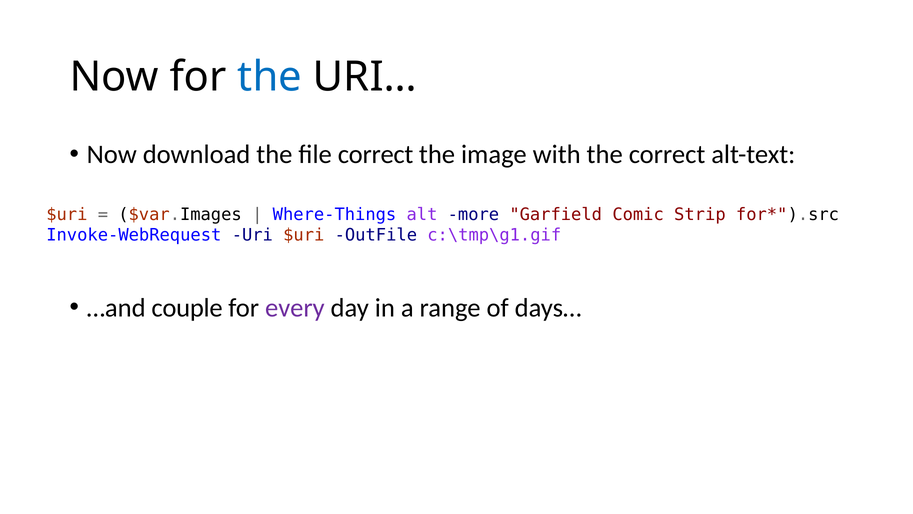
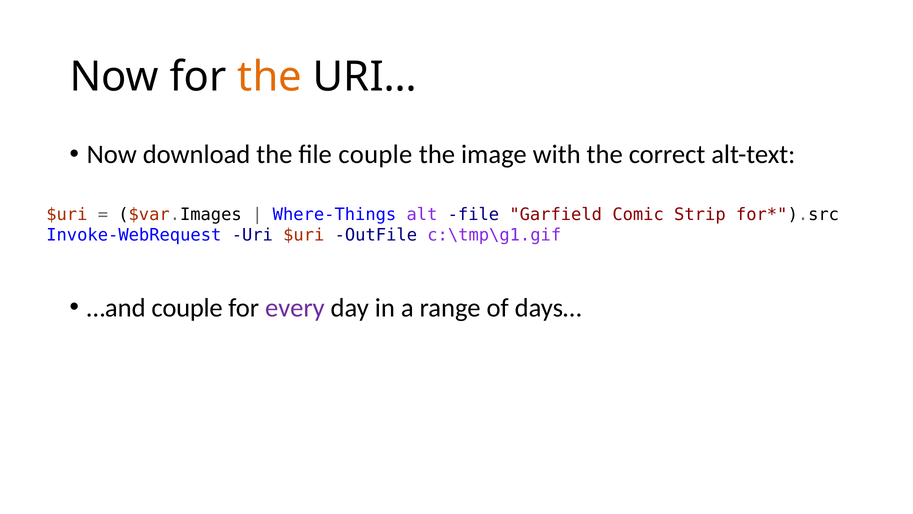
the at (270, 77) colour: blue -> orange
file correct: correct -> couple
alt more: more -> file
